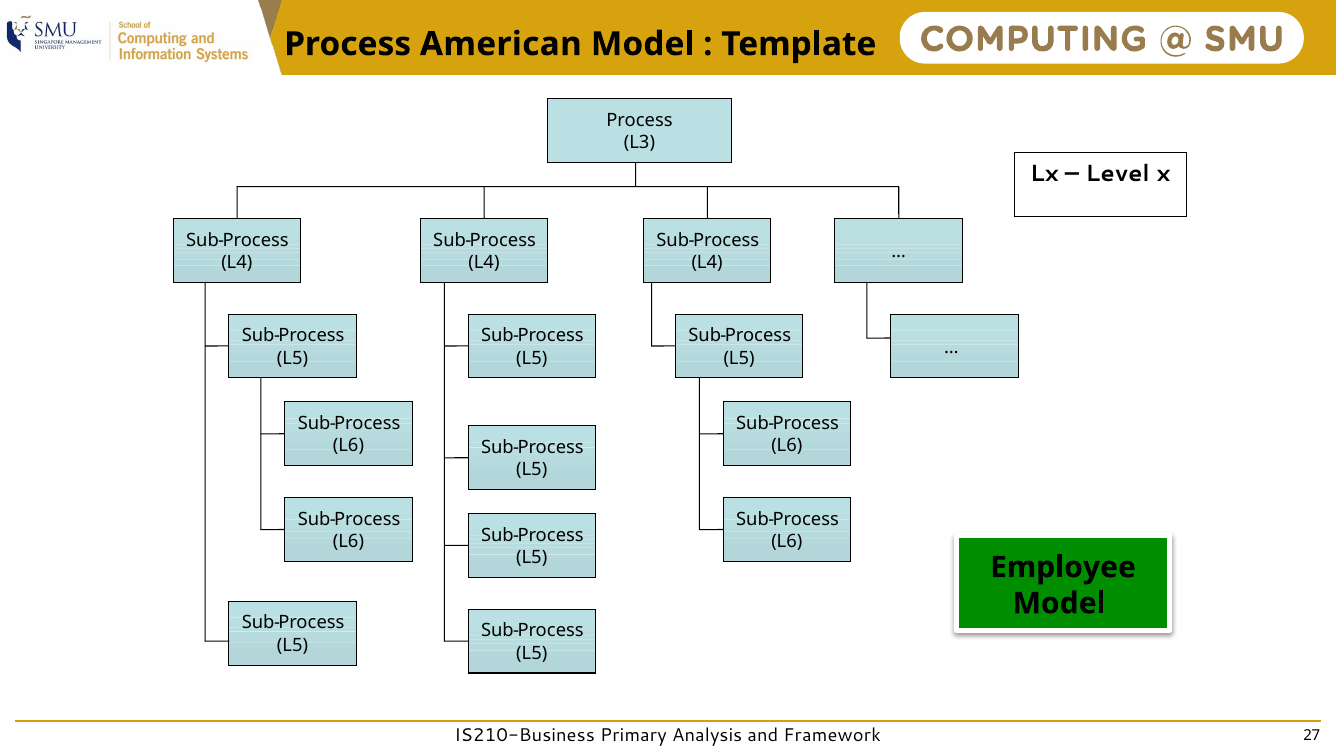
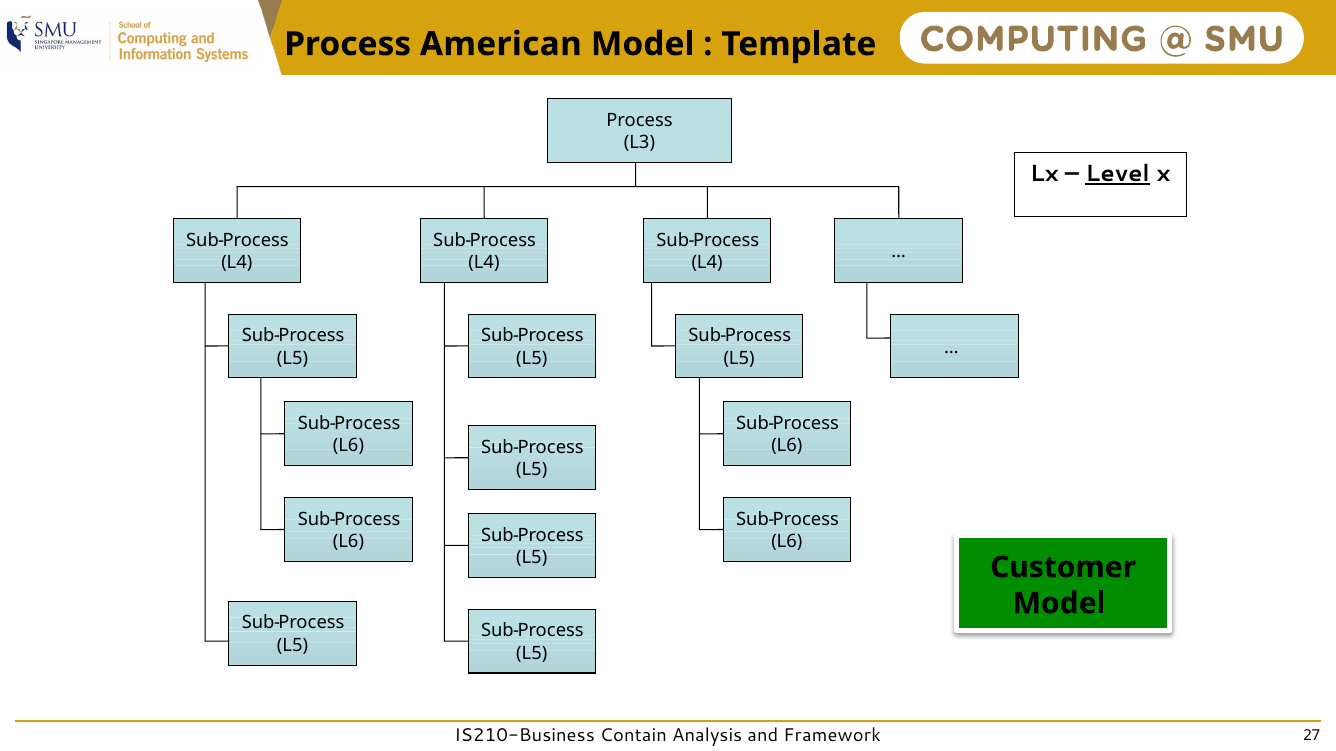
Level underline: none -> present
Employee: Employee -> Customer
Primary: Primary -> Contain
